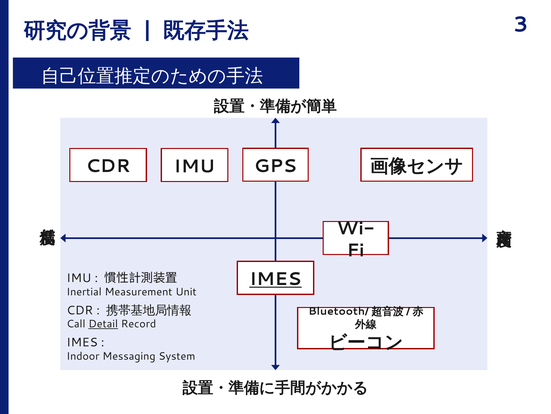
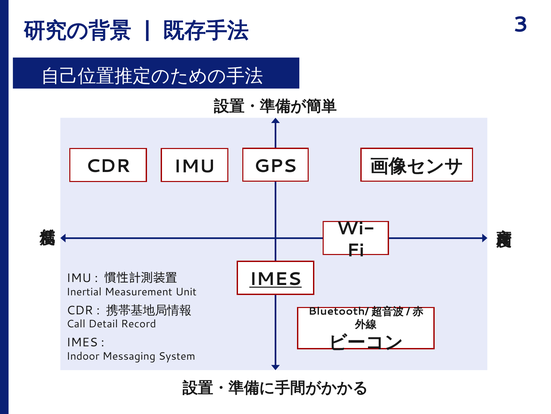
Detail underline: present -> none
